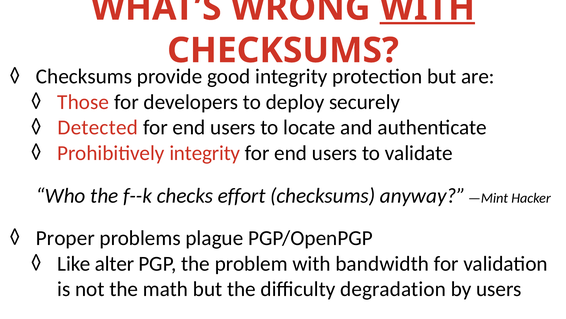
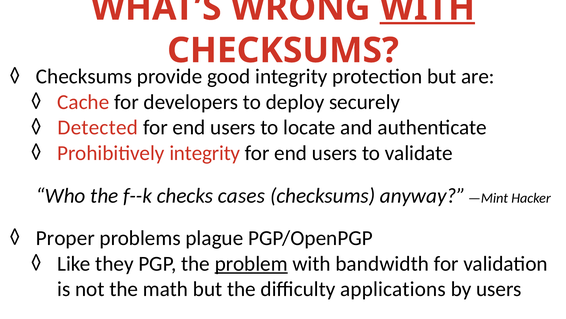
Those: Those -> Cache
effort: effort -> cases
alter: alter -> they
problem underline: none -> present
degradation: degradation -> applications
